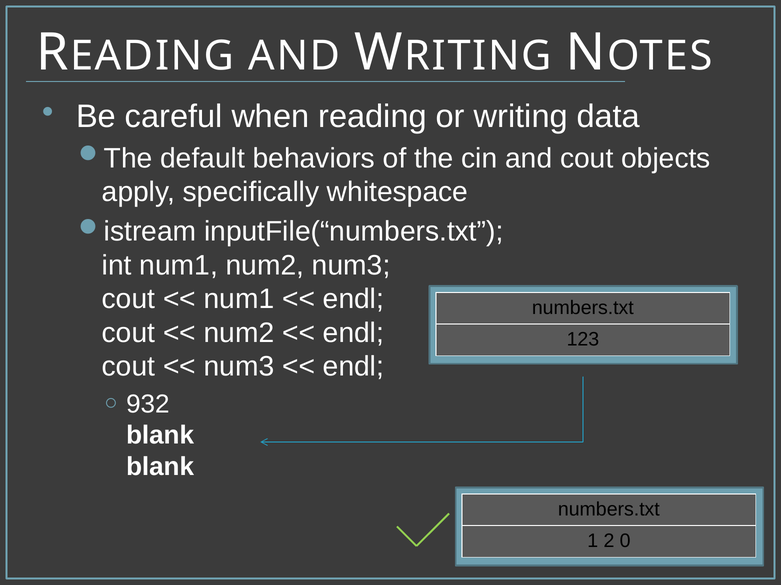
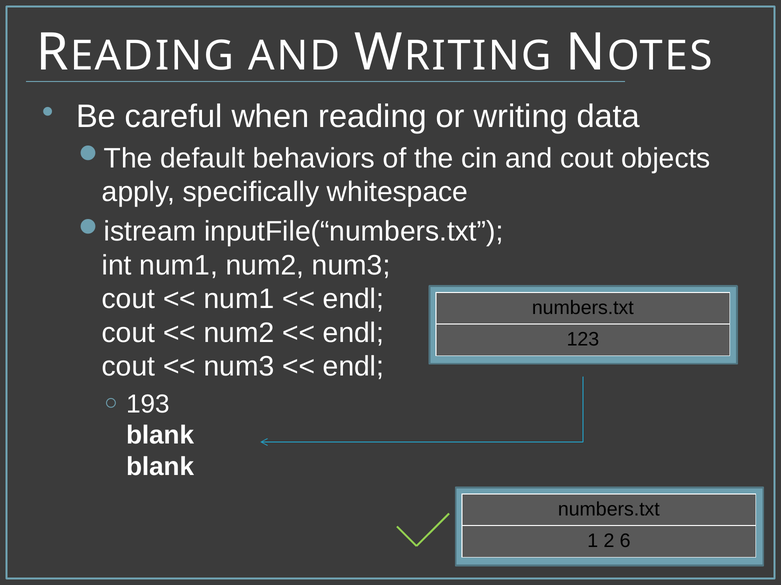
932: 932 -> 193
0: 0 -> 6
